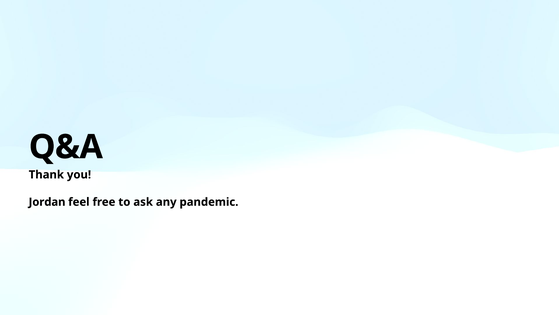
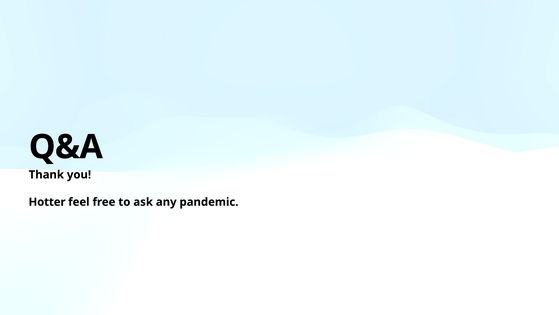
Jordan: Jordan -> Hotter
